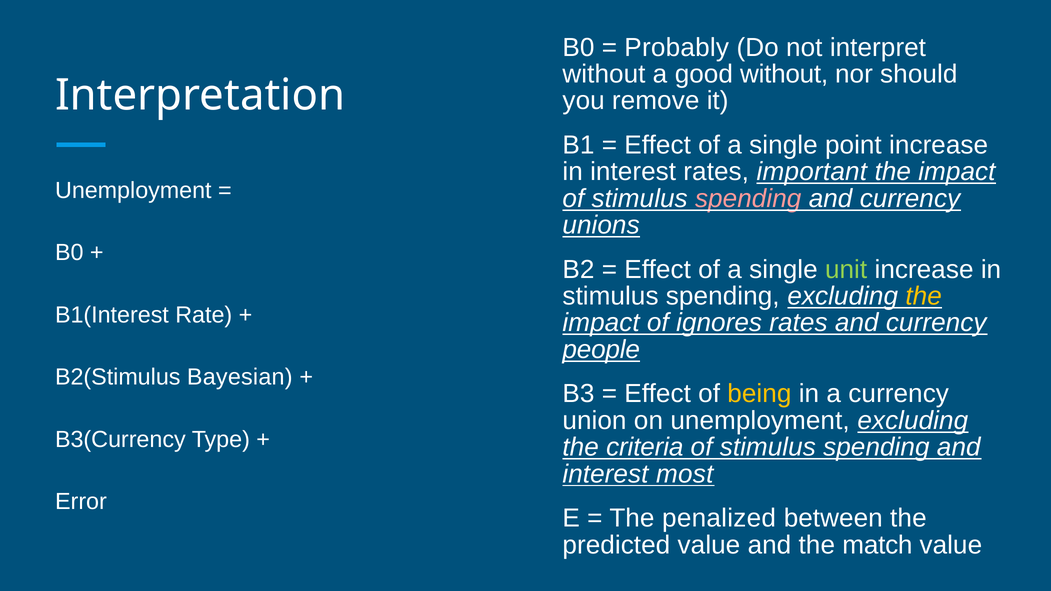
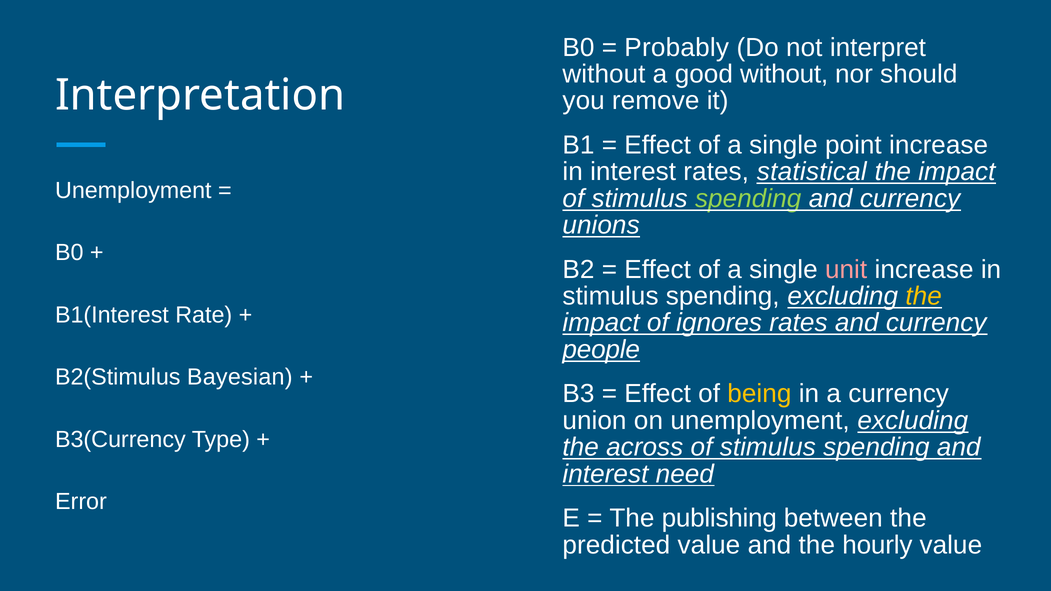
important: important -> statistical
spending at (748, 199) colour: pink -> light green
unit colour: light green -> pink
criteria: criteria -> across
most: most -> need
penalized: penalized -> publishing
match: match -> hourly
